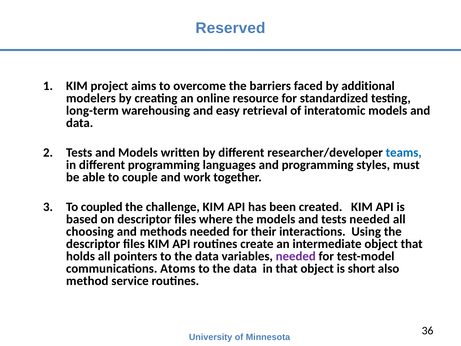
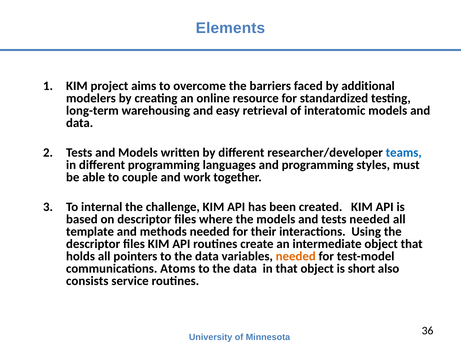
Reserved: Reserved -> Elements
coupled: coupled -> internal
choosing: choosing -> template
needed at (296, 256) colour: purple -> orange
method: method -> consists
